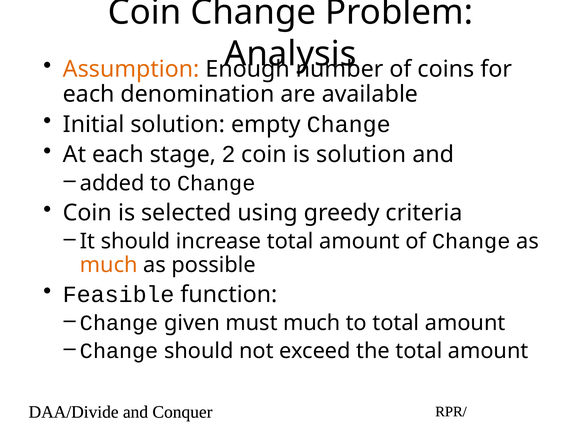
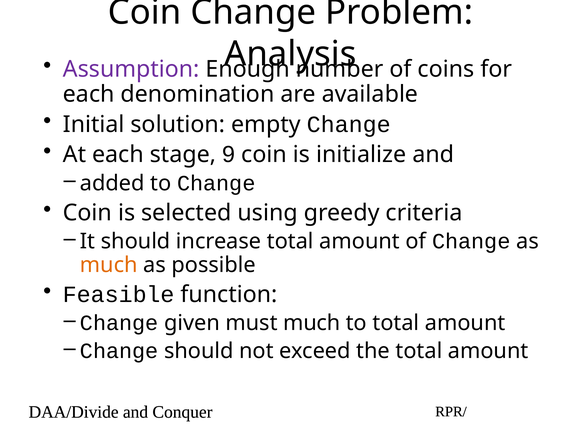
Assumption colour: orange -> purple
2: 2 -> 9
is solution: solution -> initialize
